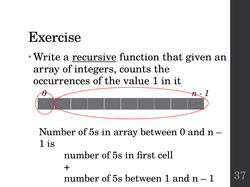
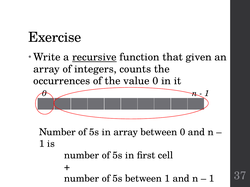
value 1: 1 -> 0
